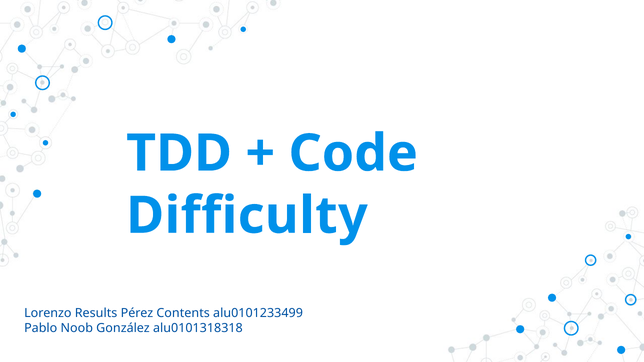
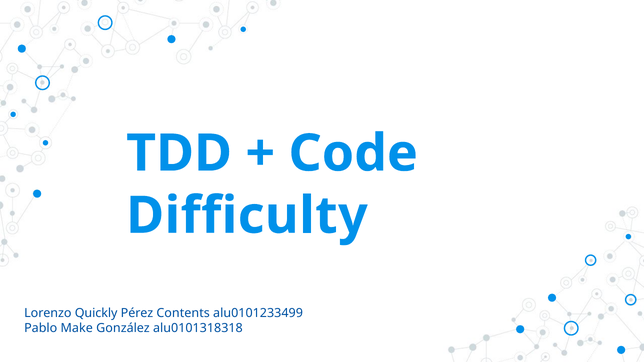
Results: Results -> Quickly
Noob: Noob -> Make
